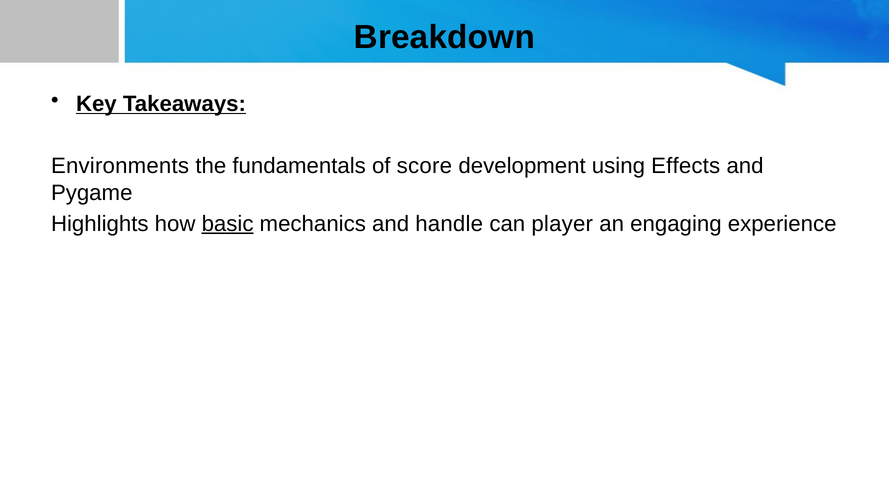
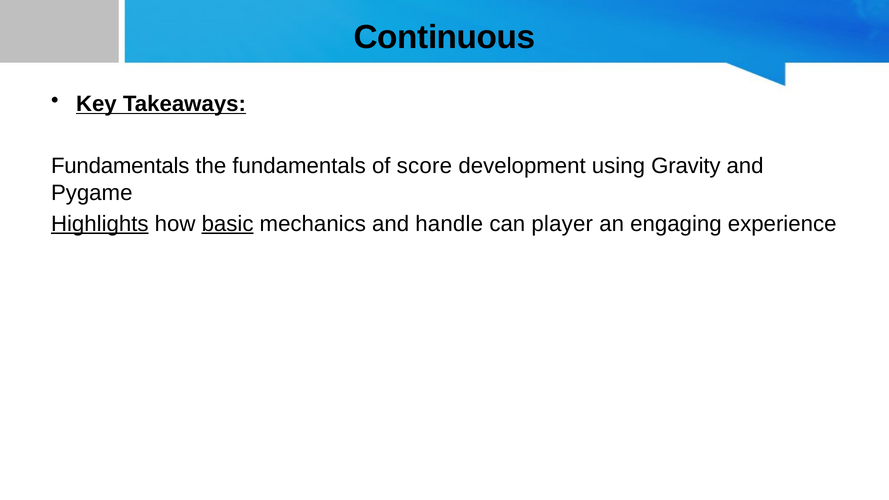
Breakdown: Breakdown -> Continuous
Environments at (120, 166): Environments -> Fundamentals
Effects: Effects -> Gravity
Highlights underline: none -> present
